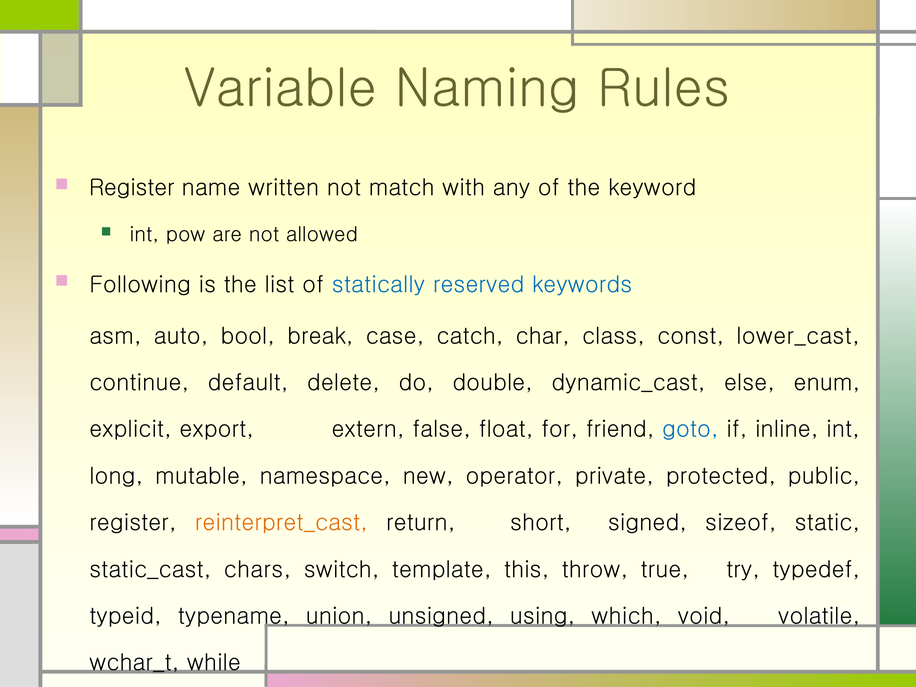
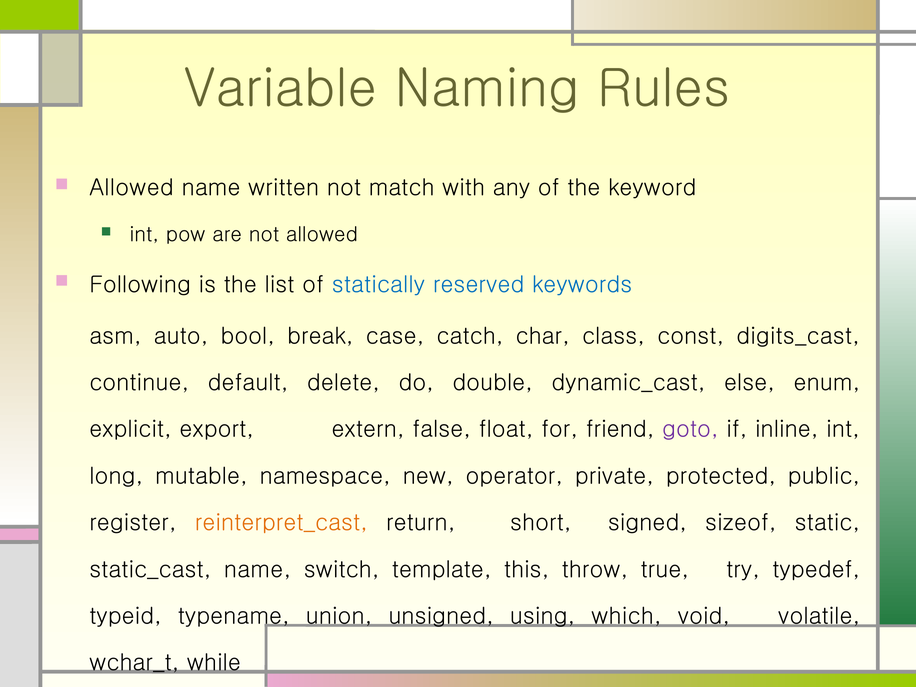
Register at (132, 188): Register -> Allowed
lower_cast: lower_cast -> digits_cast
goto colour: blue -> purple
static_cast chars: chars -> name
